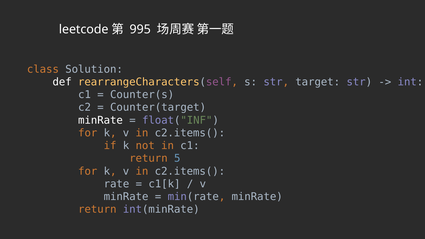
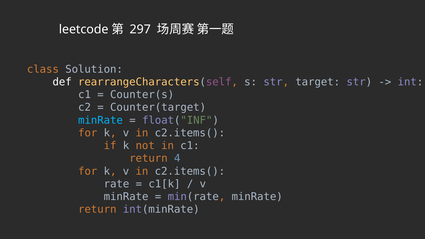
995: 995 -> 297
minRate at (101, 120) colour: white -> light blue
5: 5 -> 4
